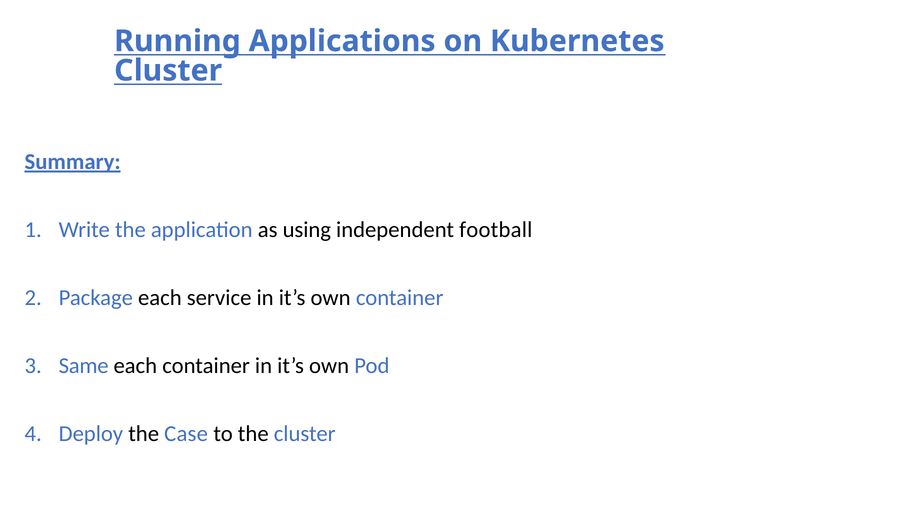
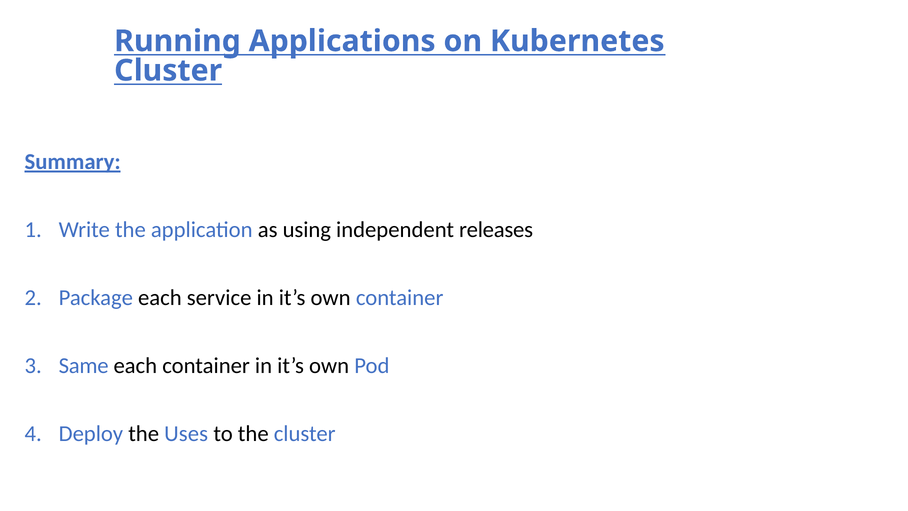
football: football -> releases
Case: Case -> Uses
